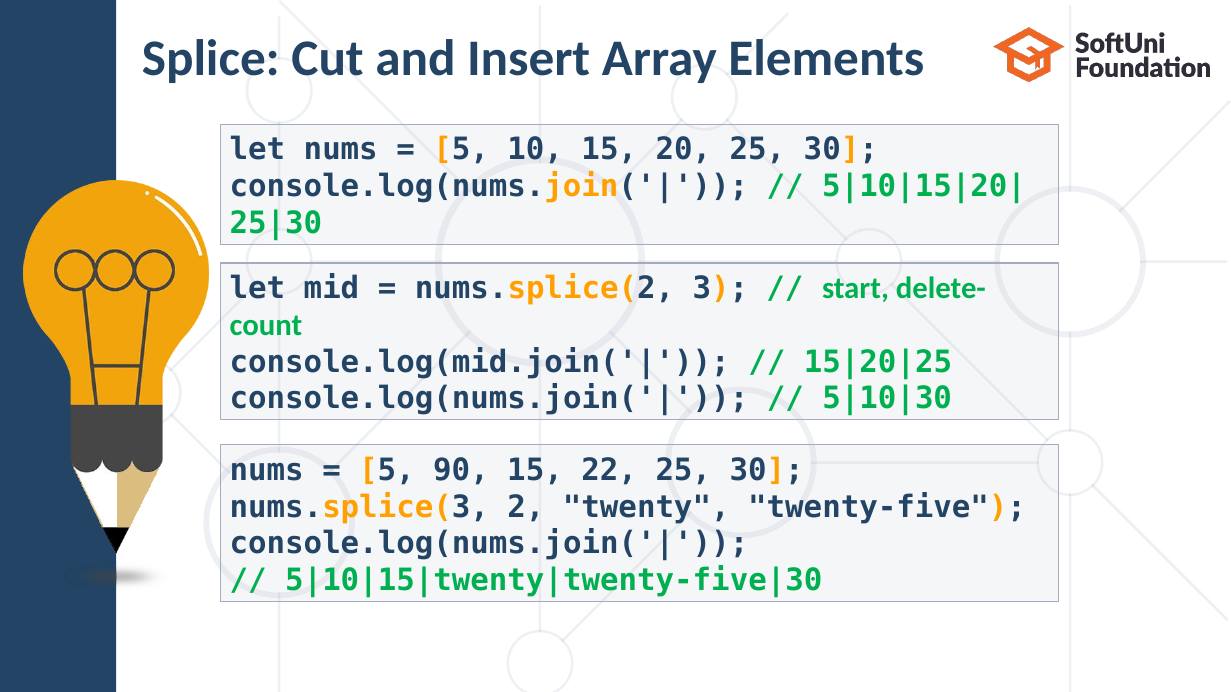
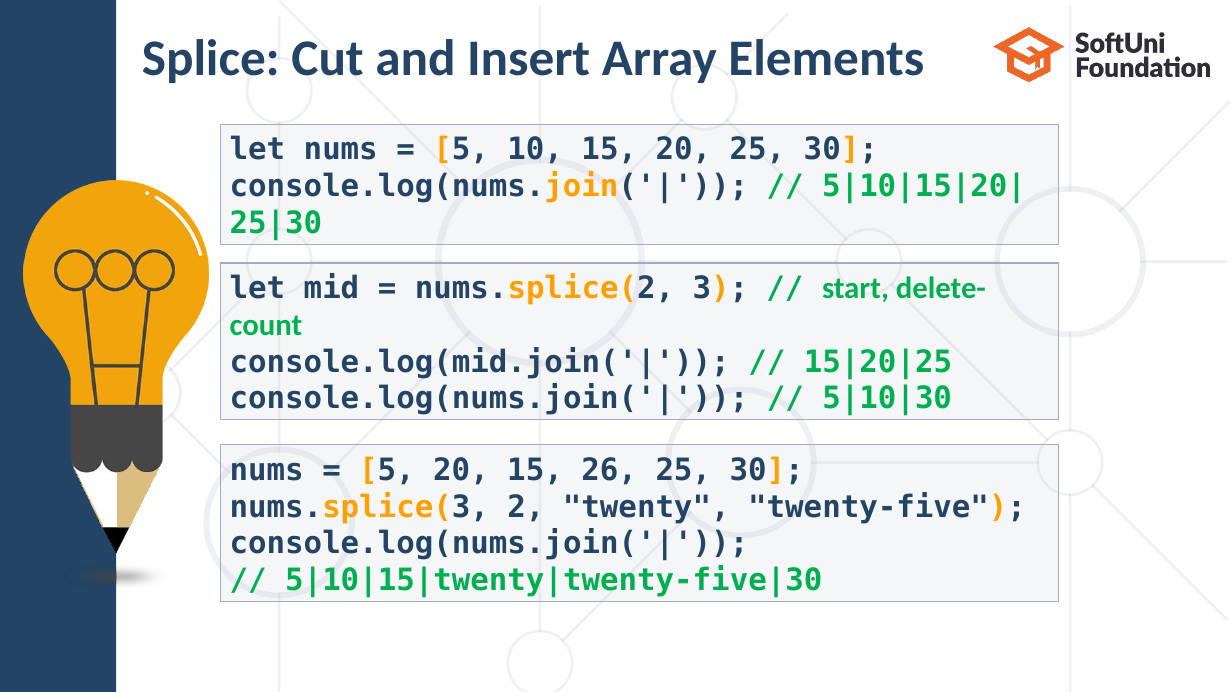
5 90: 90 -> 20
22: 22 -> 26
